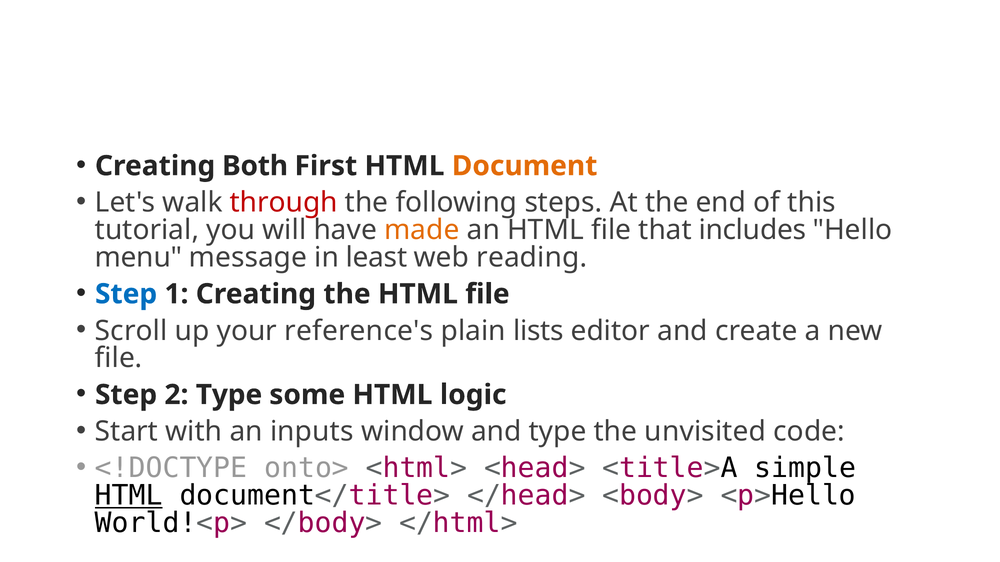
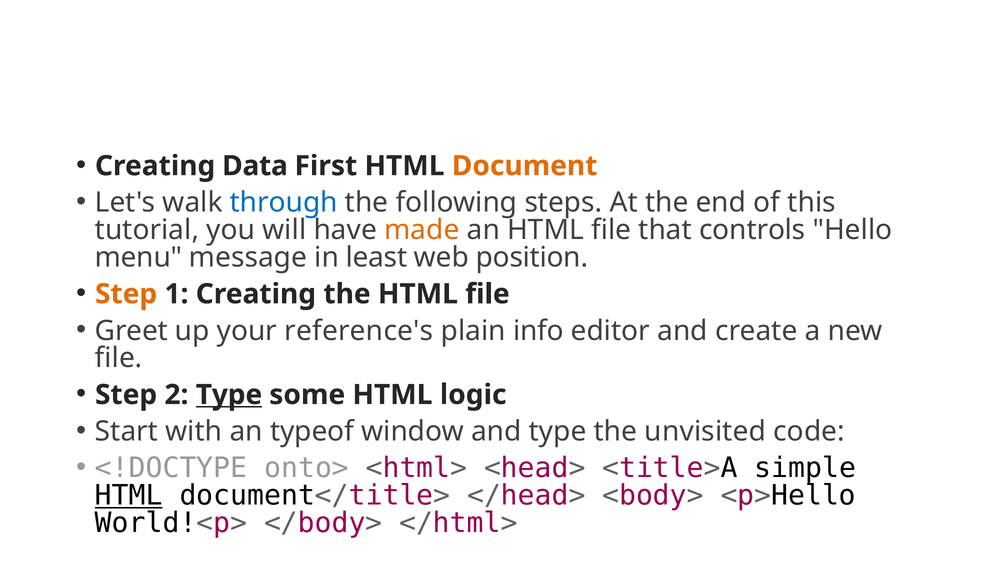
Both: Both -> Data
through colour: red -> blue
includes: includes -> controls
reading: reading -> position
Step at (126, 294) colour: blue -> orange
Scroll: Scroll -> Greet
lists: lists -> info
Type at (229, 395) underline: none -> present
inputs: inputs -> typeof
